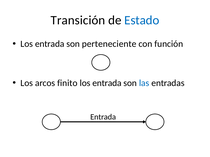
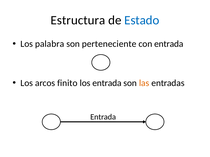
Transición: Transición -> Estructura
entrada at (50, 44): entrada -> palabra
con función: función -> entrada
las colour: blue -> orange
